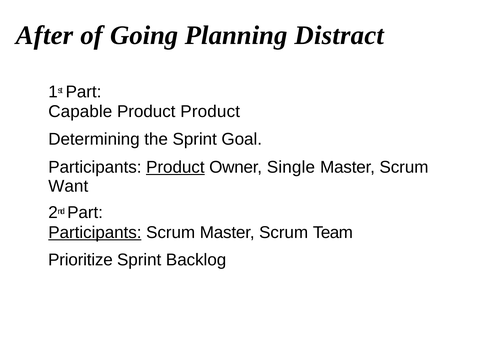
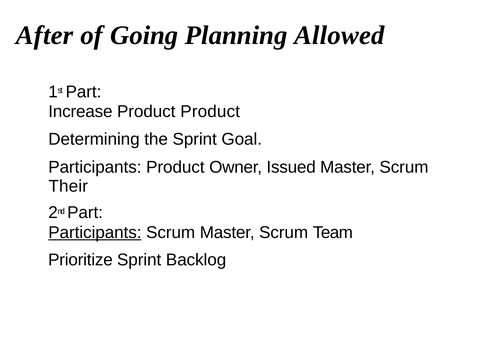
Distract: Distract -> Allowed
Capable: Capable -> Increase
Product at (175, 167) underline: present -> none
Single: Single -> Issued
Want: Want -> Their
